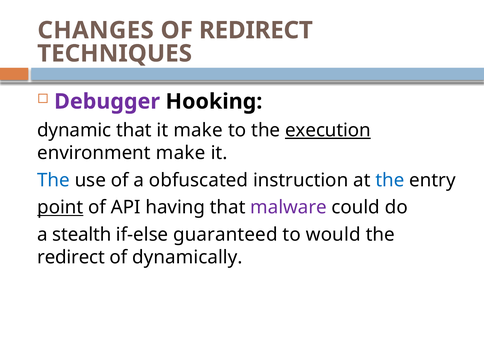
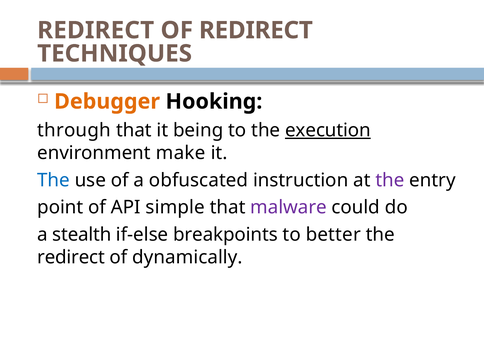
CHANGES at (96, 30): CHANGES -> REDIRECT
Debugger colour: purple -> orange
dynamic: dynamic -> through
it make: make -> being
the at (390, 180) colour: blue -> purple
point underline: present -> none
having: having -> simple
guaranteed: guaranteed -> breakpoints
would: would -> better
